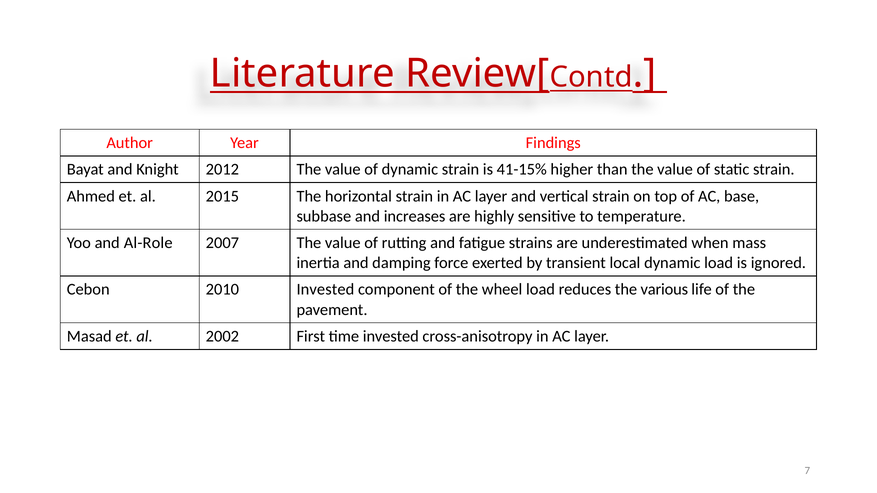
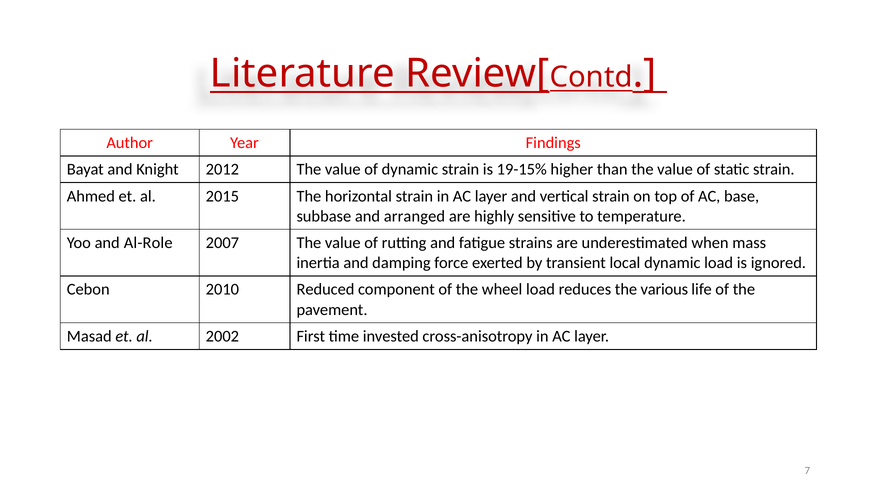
41-15%: 41-15% -> 19-15%
increases: increases -> arranged
2010 Invested: Invested -> Reduced
